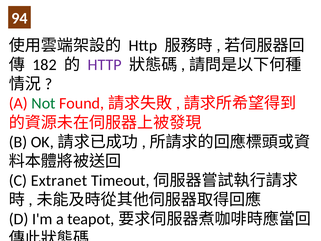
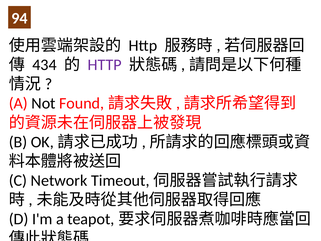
182: 182 -> 434
Not colour: green -> black
Extranet: Extranet -> Network
